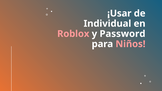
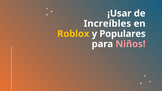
Individual: Individual -> Increíbles
Roblox colour: pink -> yellow
Password: Password -> Populares
